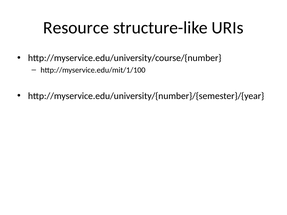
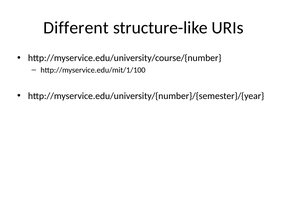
Resource: Resource -> Different
